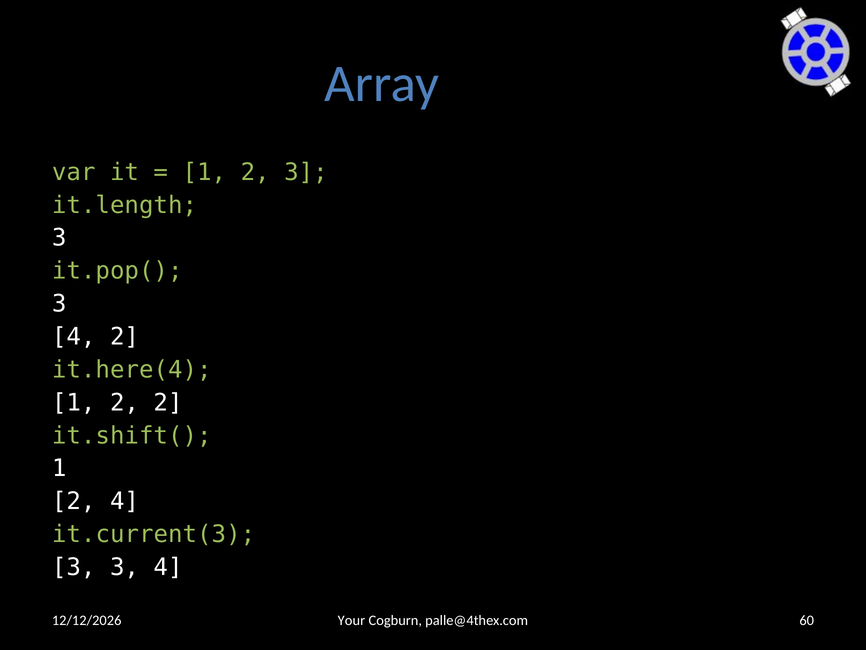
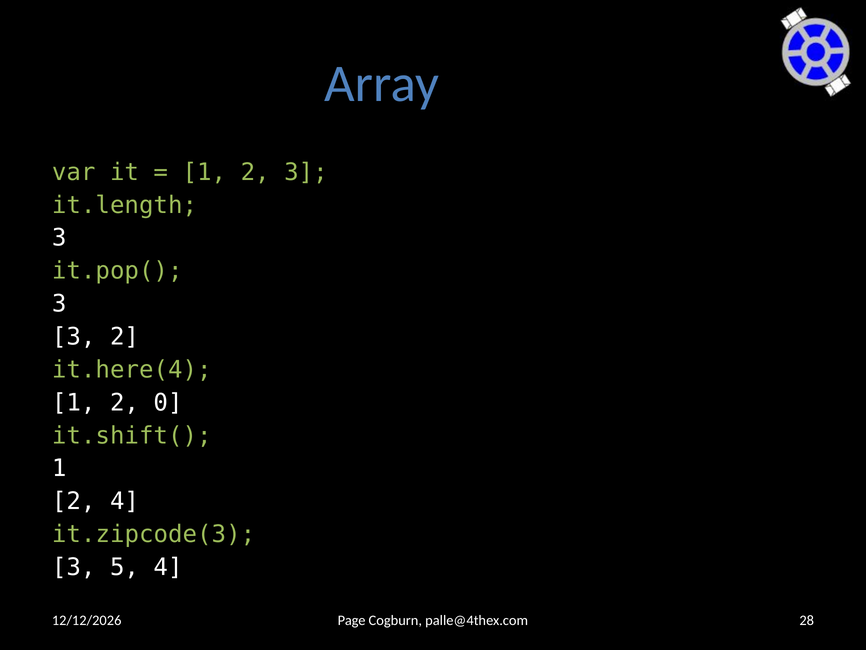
4 at (74, 337): 4 -> 3
2 2: 2 -> 0
it.current(3: it.current(3 -> it.zipcode(3
3 3: 3 -> 5
Your: Your -> Page
60: 60 -> 28
